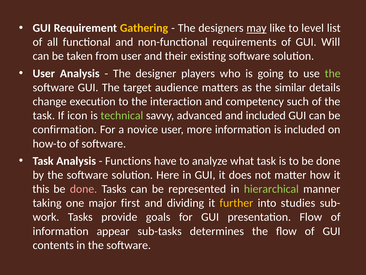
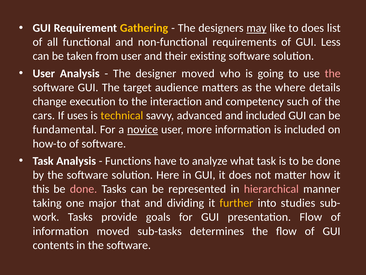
to level: level -> does
Will: Will -> Less
designer players: players -> moved
the at (333, 73) colour: light green -> pink
similar: similar -> where
task at (44, 115): task -> cars
icon: icon -> uses
technical colour: light green -> yellow
confirmation: confirmation -> fundamental
novice underline: none -> present
hierarchical colour: light green -> pink
first: first -> that
information appear: appear -> moved
